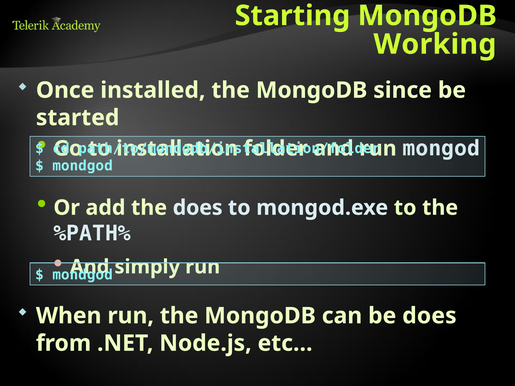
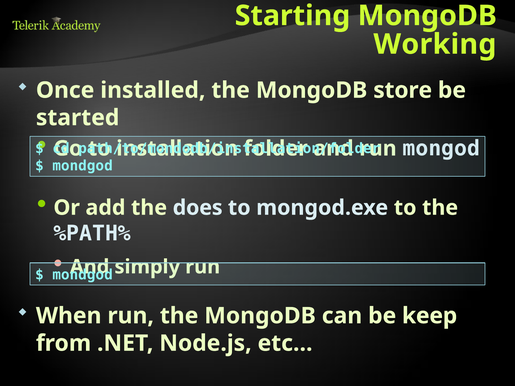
since: since -> store
be does: does -> keep
